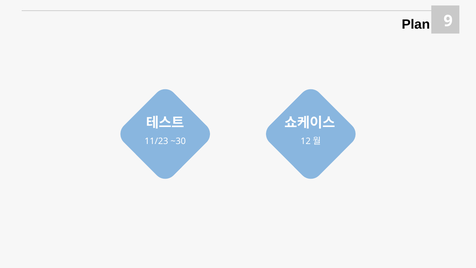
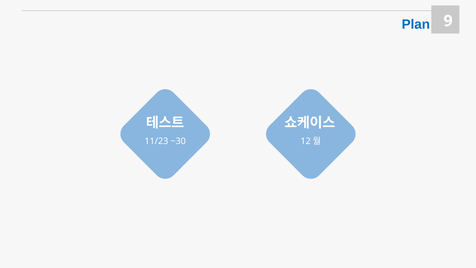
Plan colour: black -> blue
